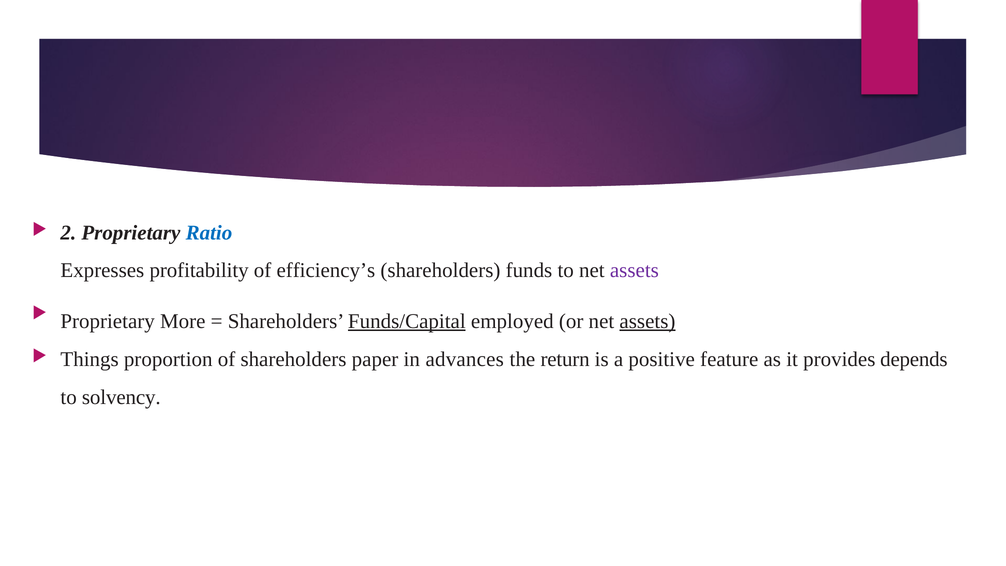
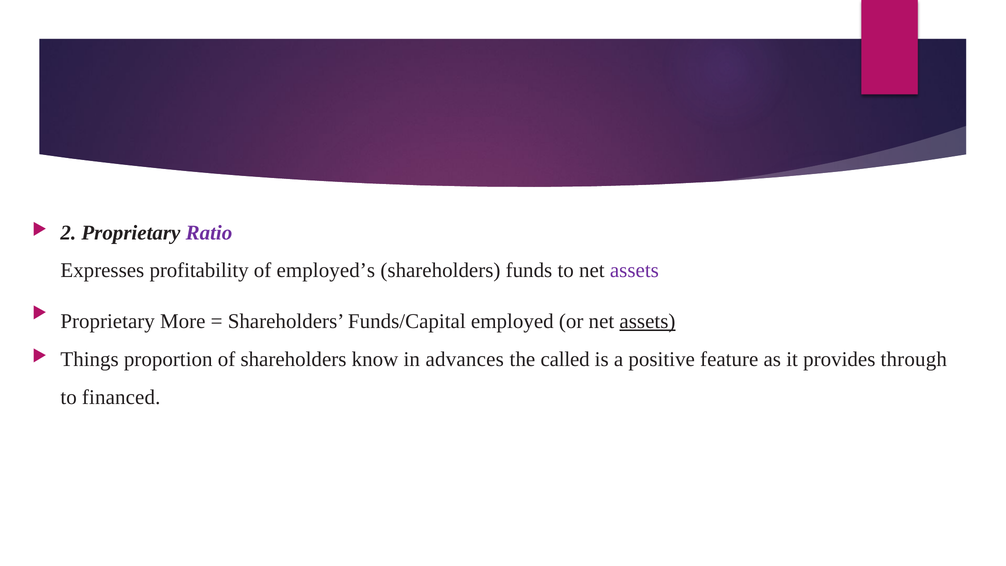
Ratio colour: blue -> purple
efficiency’s: efficiency’s -> employed’s
Funds/Capital underline: present -> none
paper: paper -> know
return: return -> called
depends: depends -> through
solvency: solvency -> financed
